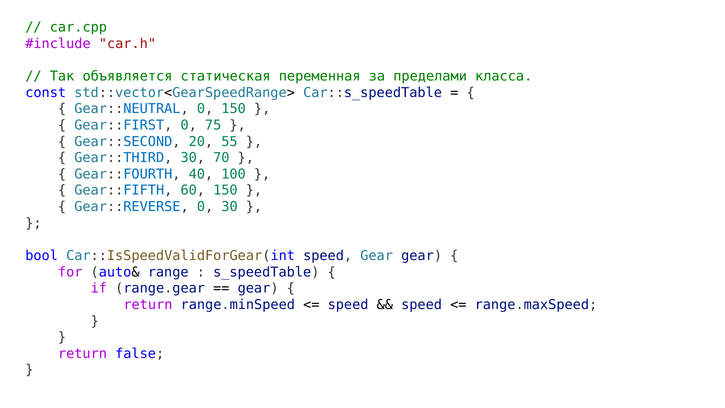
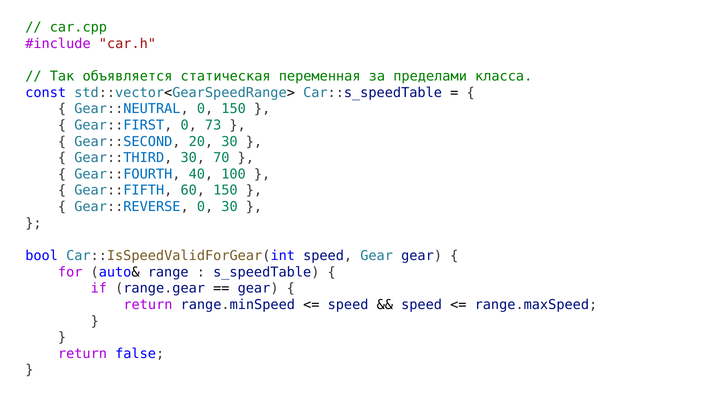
75: 75 -> 73
20 55: 55 -> 30
